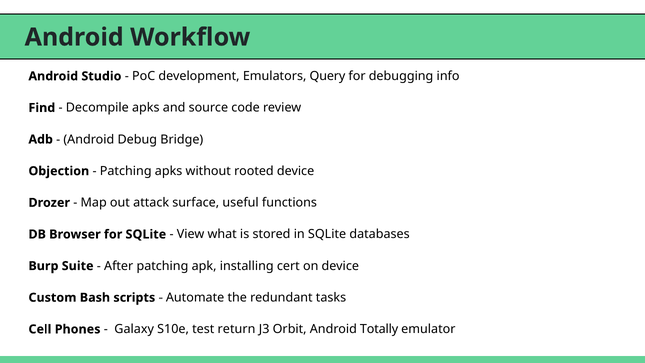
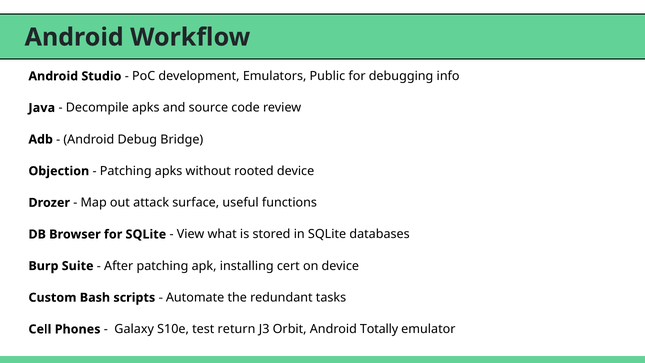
Query: Query -> Public
Find: Find -> Java
